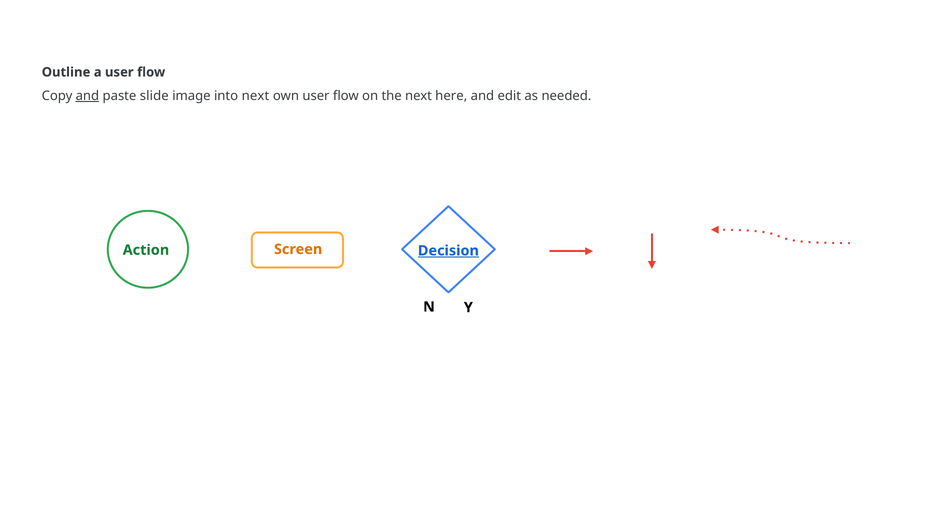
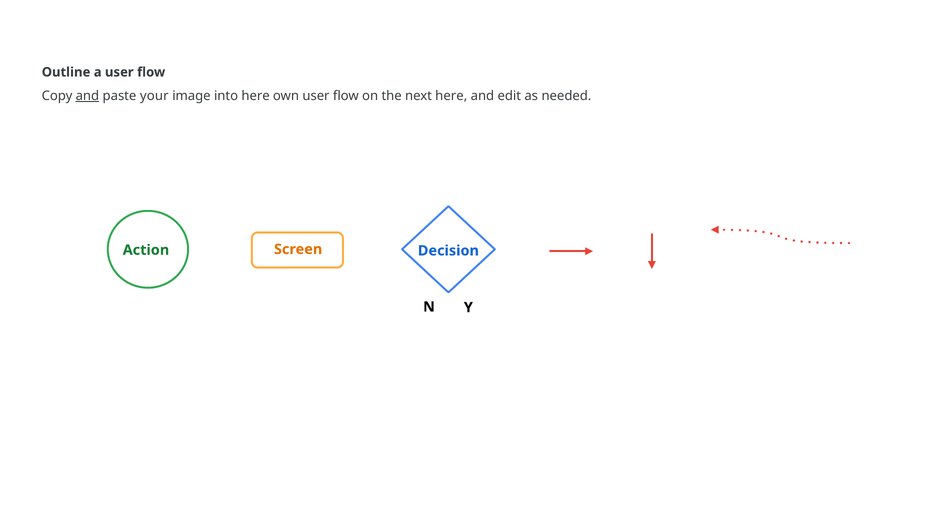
slide: slide -> your
into next: next -> here
Decision underline: present -> none
